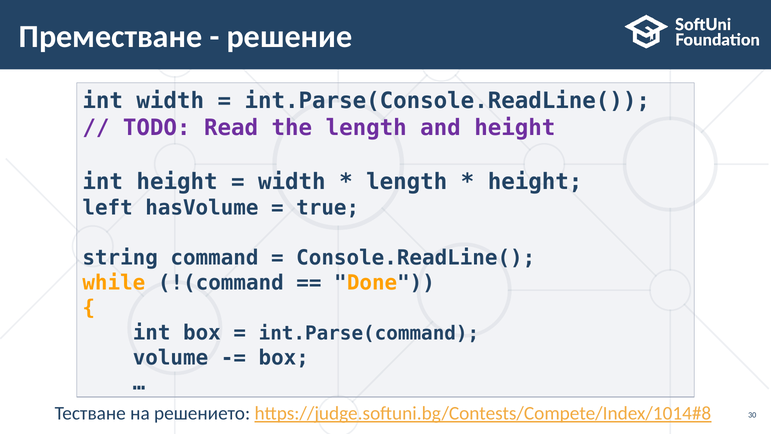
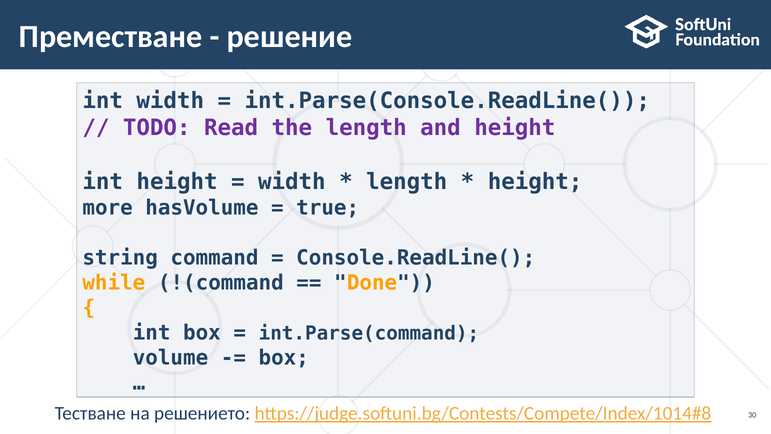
left: left -> more
